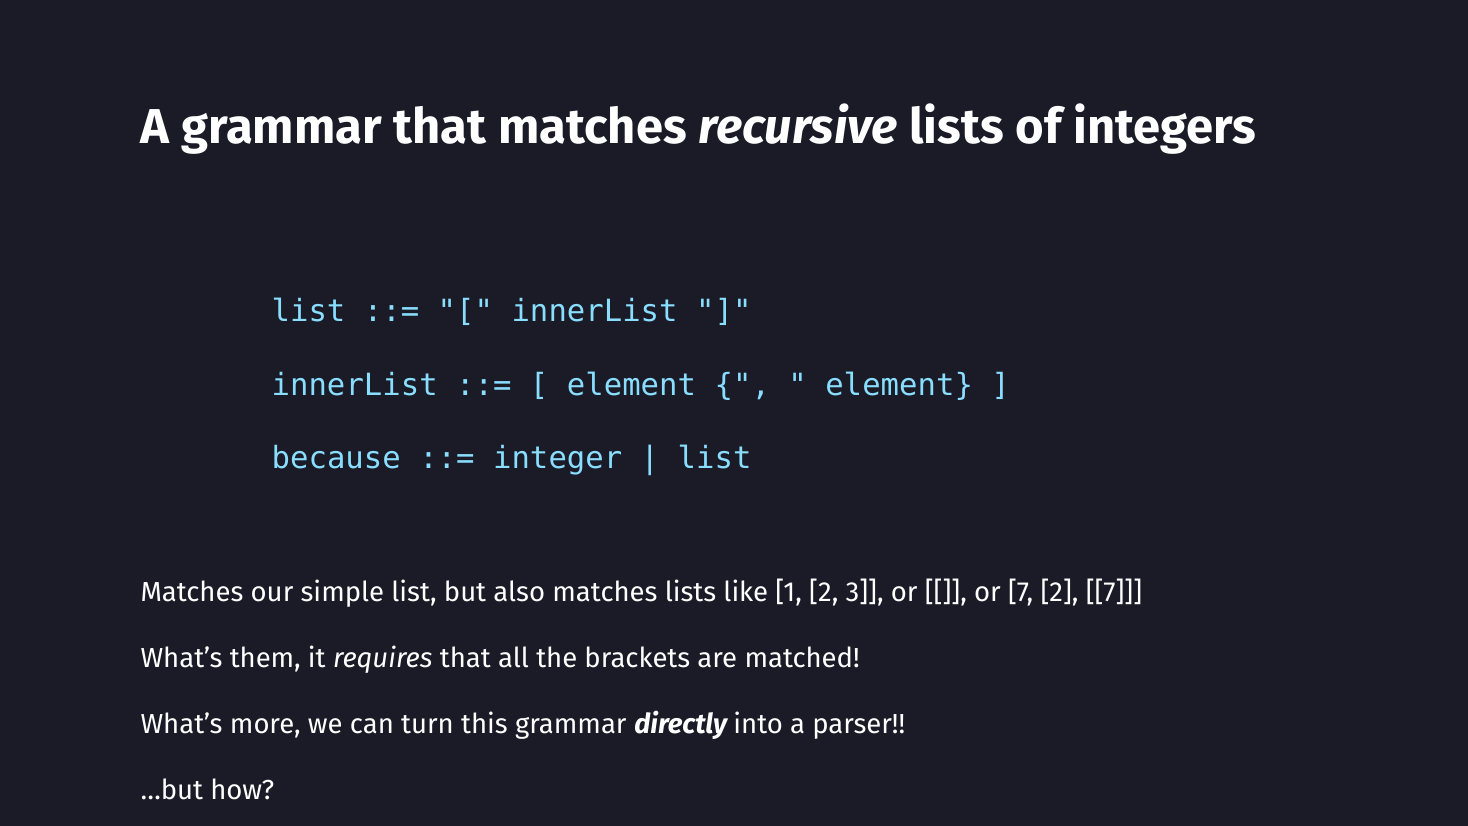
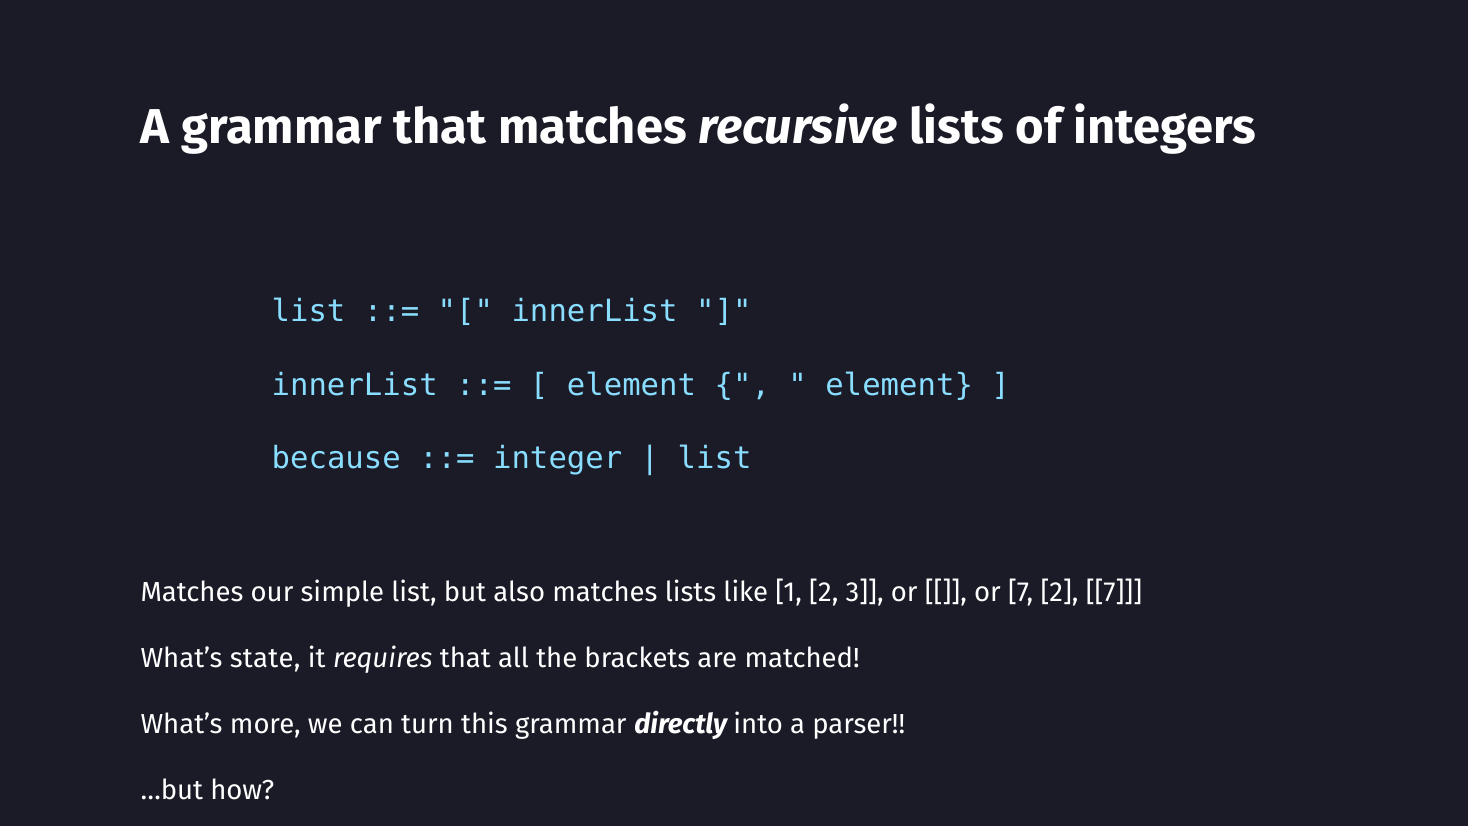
them: them -> state
